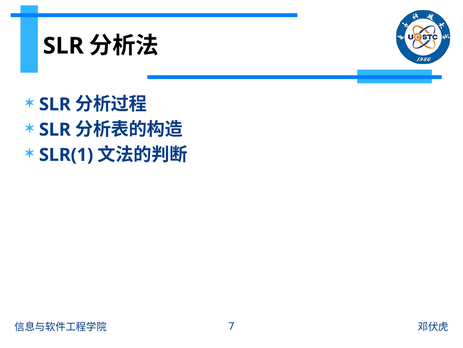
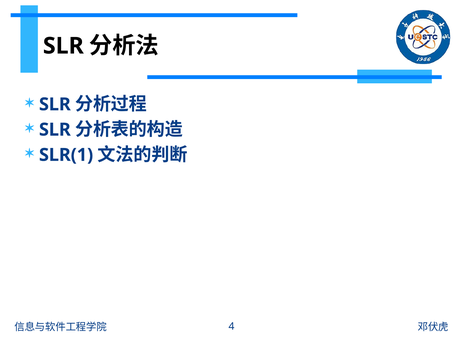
7: 7 -> 4
